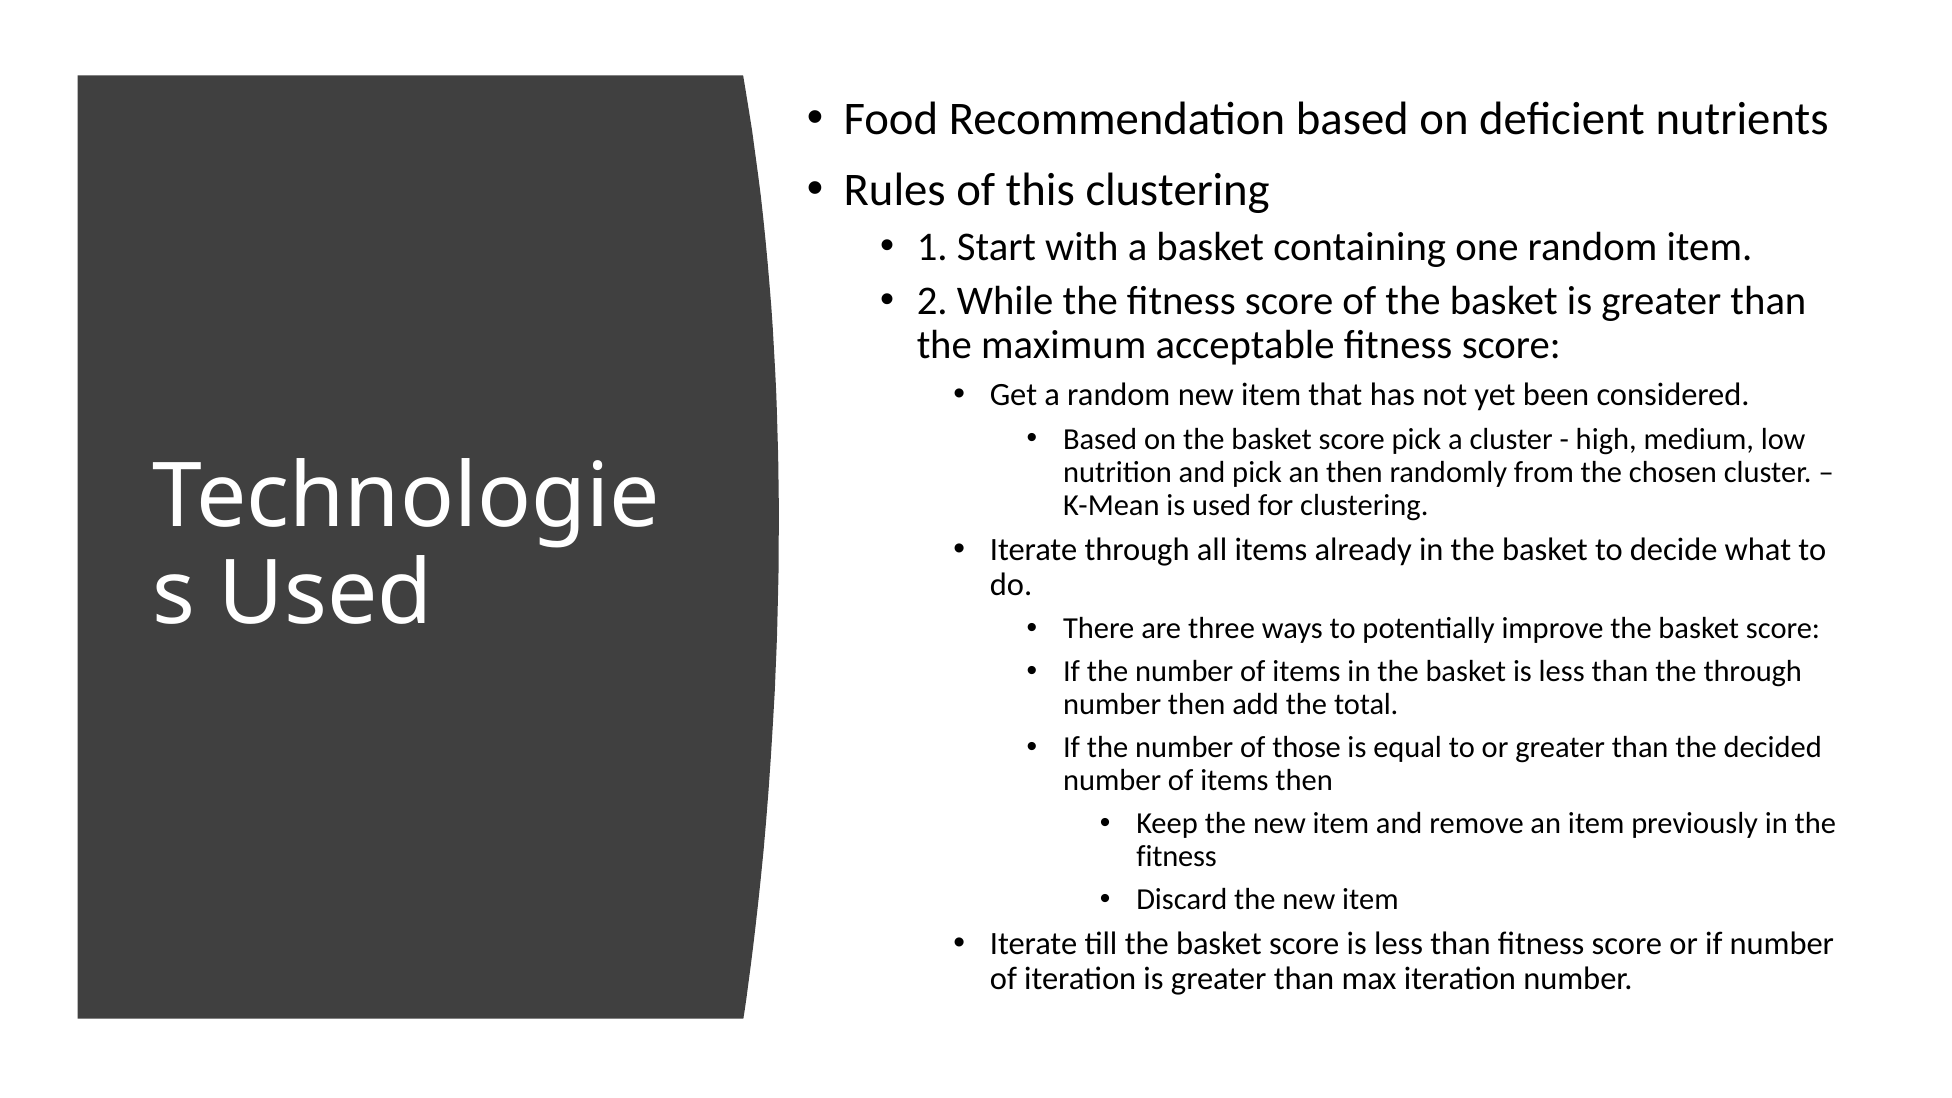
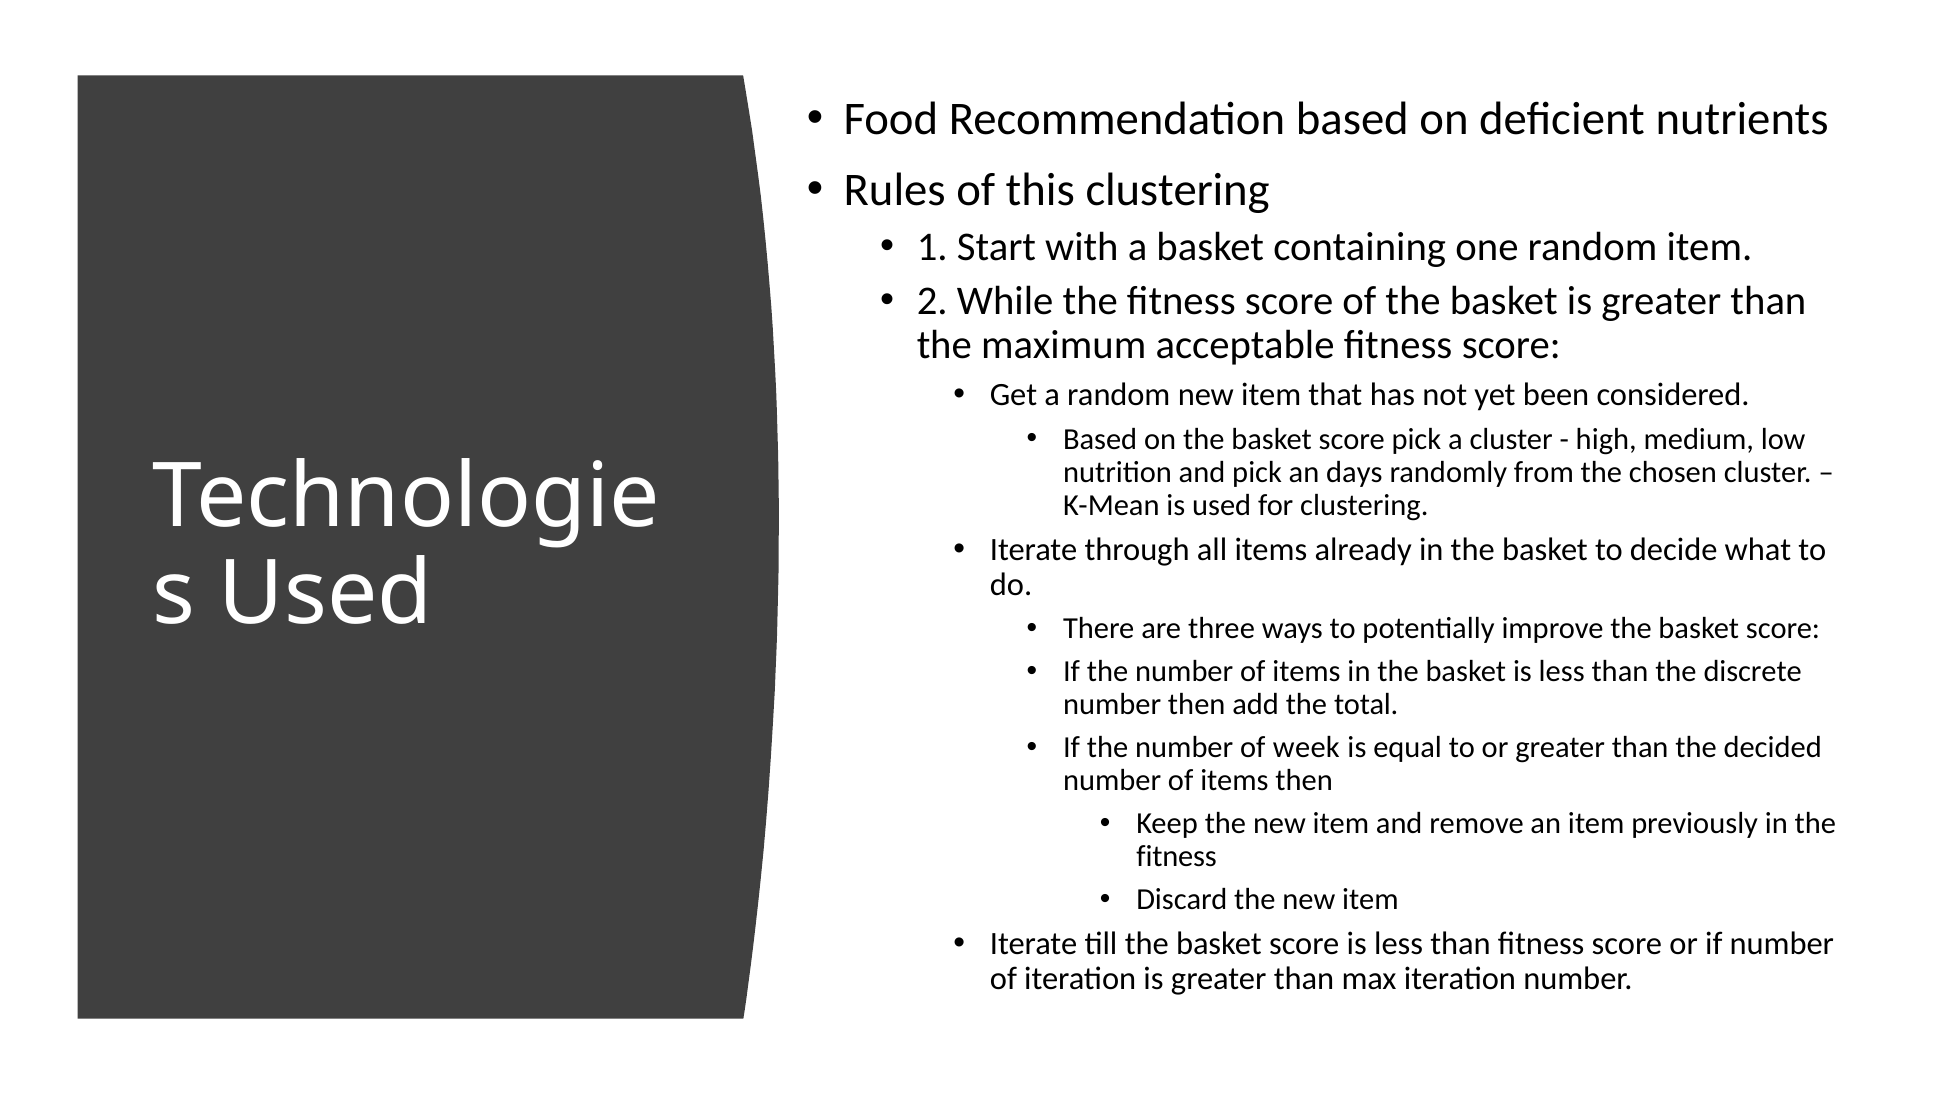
an then: then -> days
the through: through -> discrete
those: those -> week
